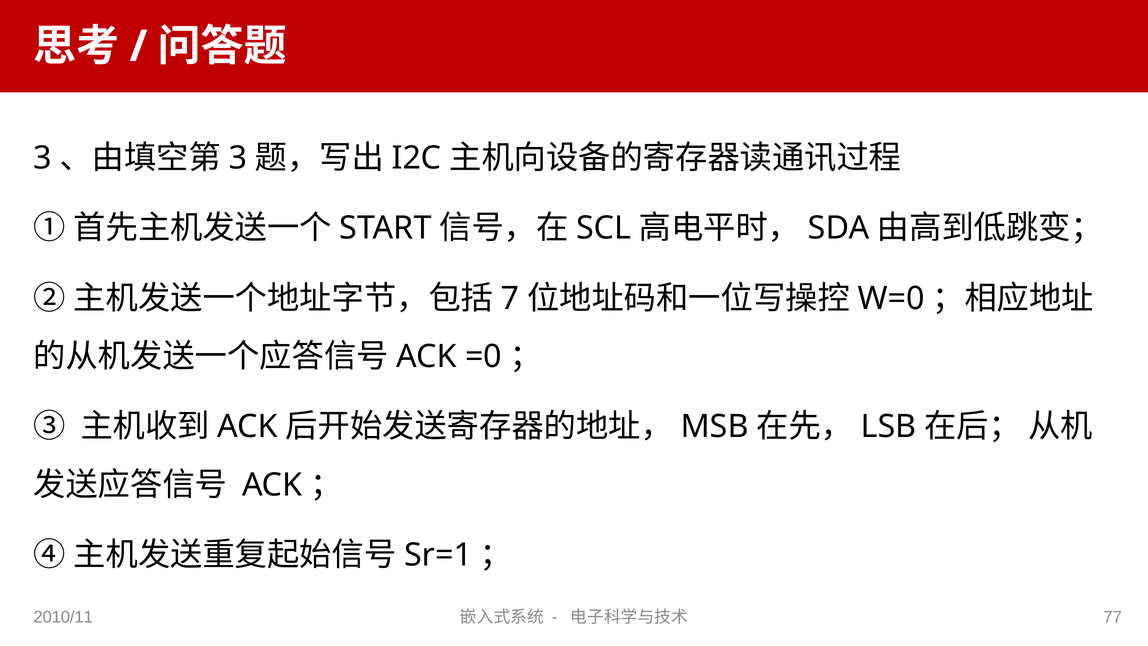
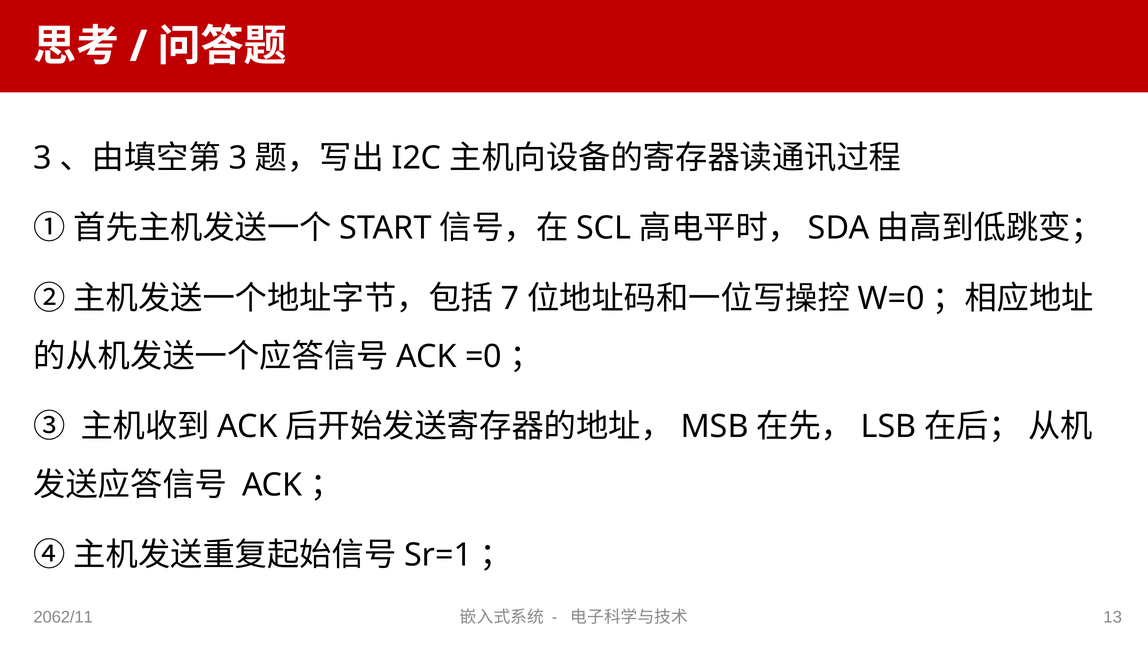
2010/11: 2010/11 -> 2062/11
77: 77 -> 13
